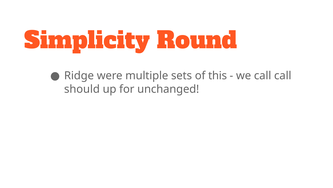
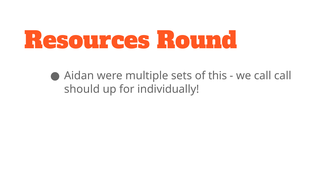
Simplicity: Simplicity -> Resources
Ridge: Ridge -> Aidan
unchanged: unchanged -> individually
